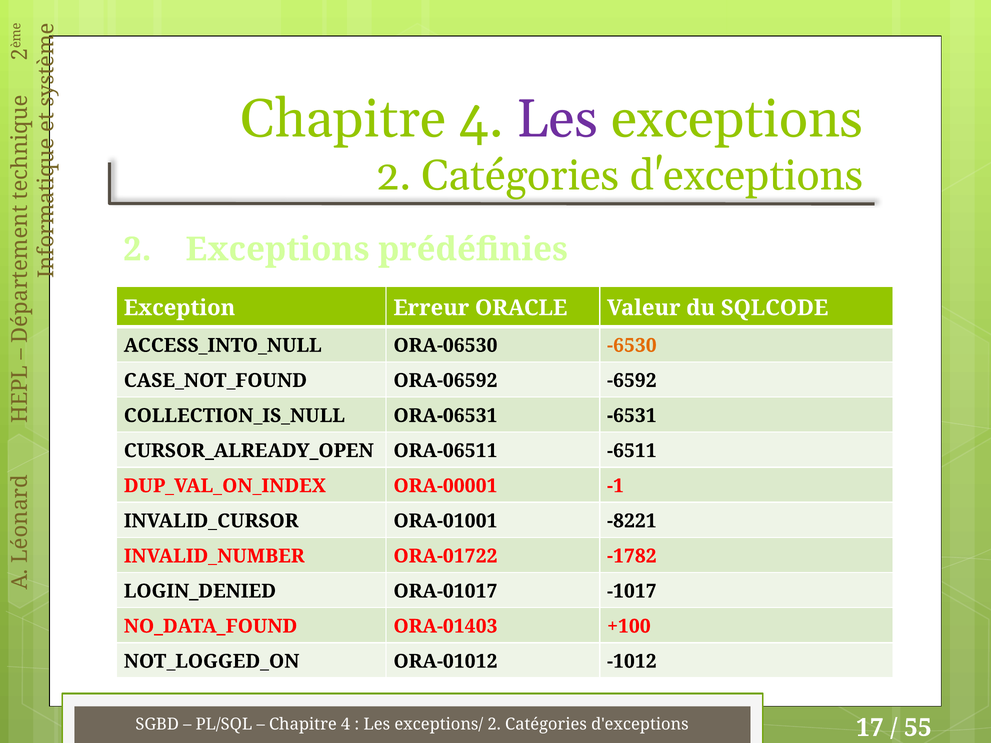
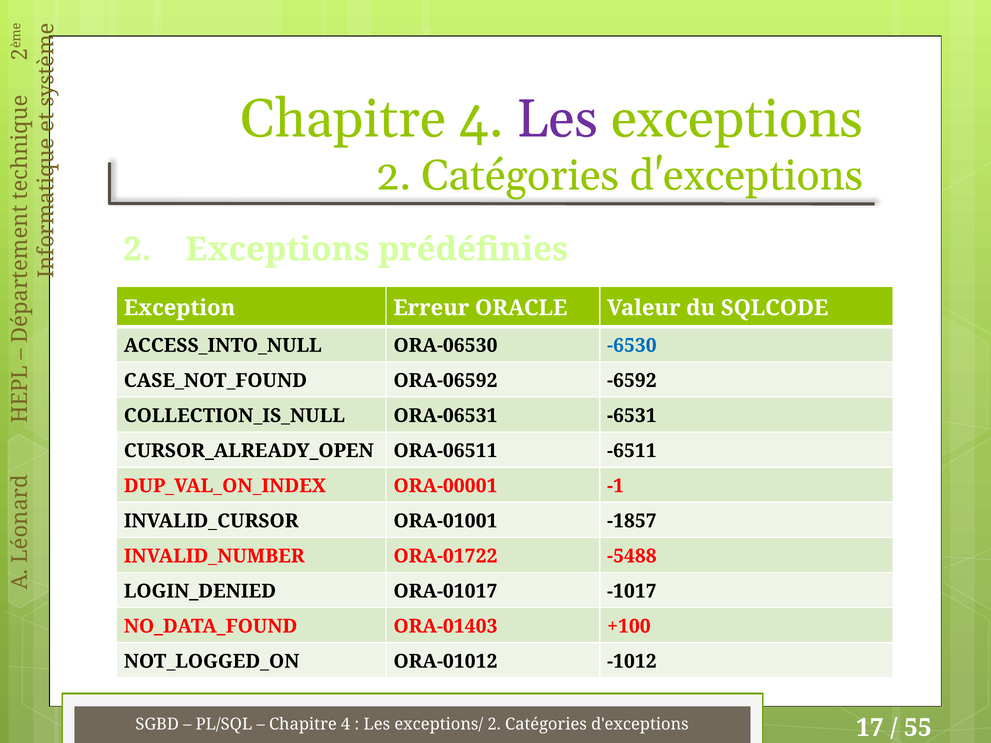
-6530 colour: orange -> blue
-8221: -8221 -> -1857
-1782: -1782 -> -5488
